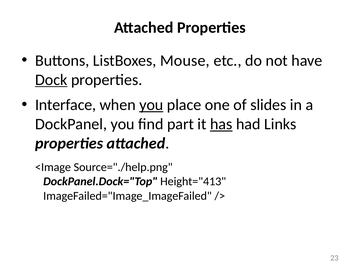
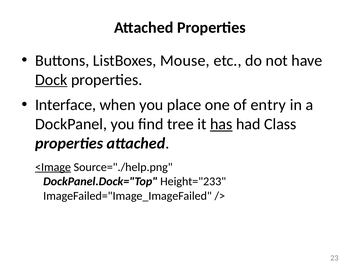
you at (151, 105) underline: present -> none
slides: slides -> entry
part: part -> tree
Links: Links -> Class
<Image underline: none -> present
Height="413: Height="413 -> Height="233
